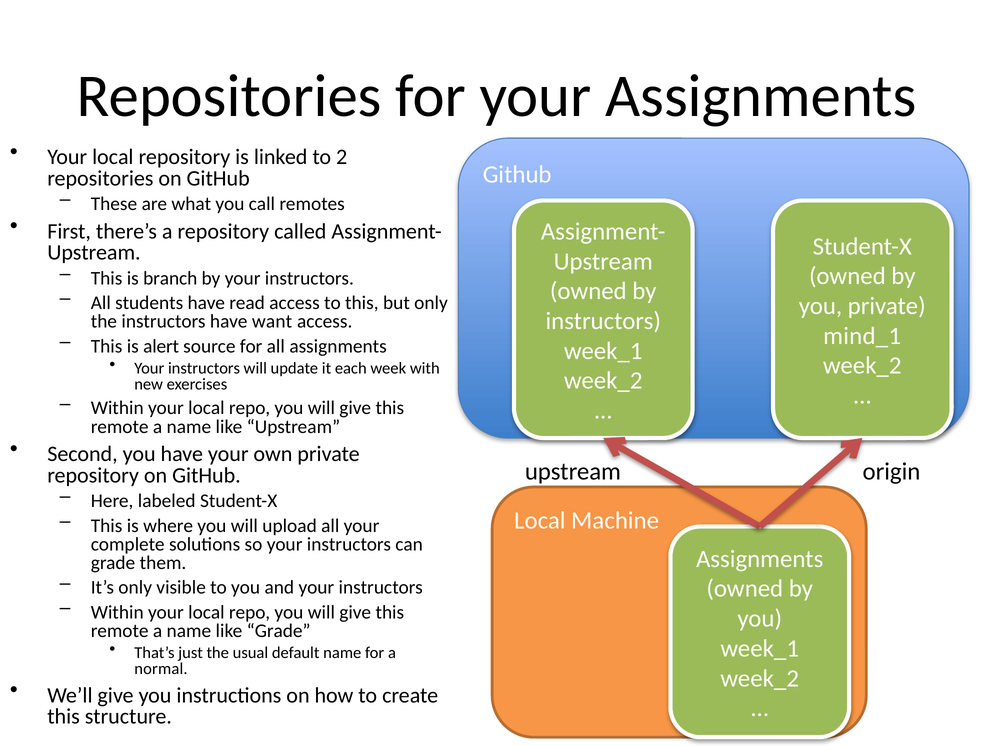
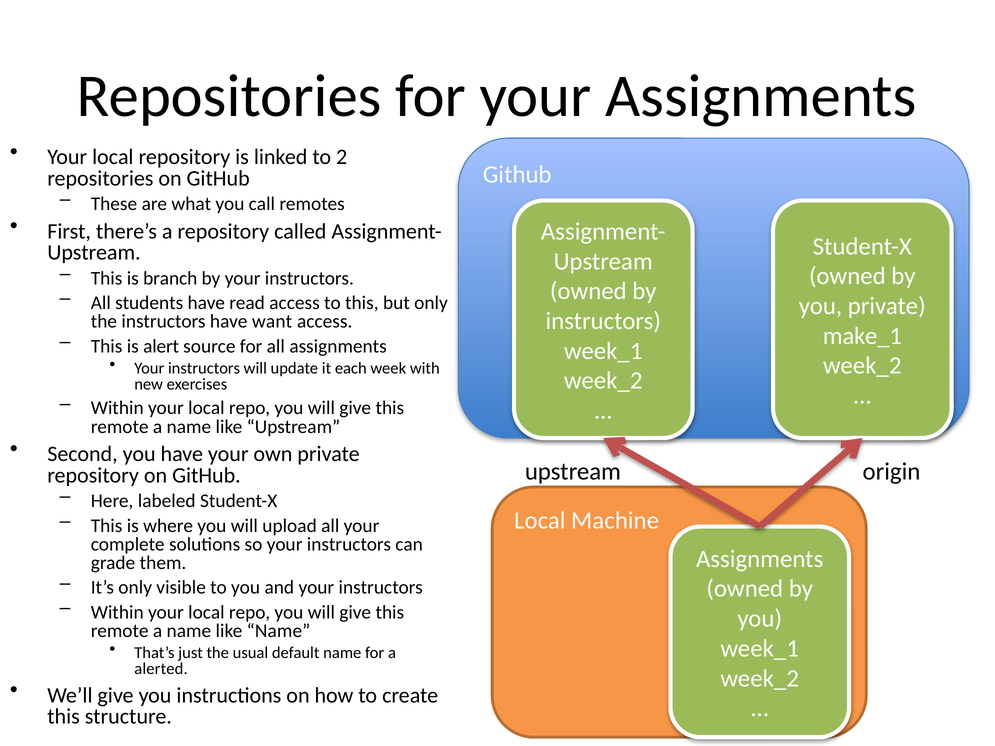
mind_1: mind_1 -> make_1
like Grade: Grade -> Name
normal: normal -> alerted
